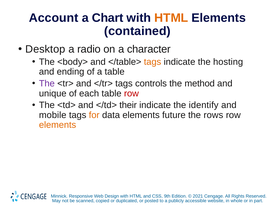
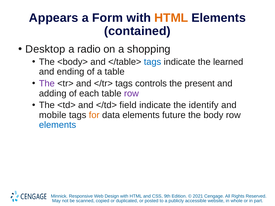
Account: Account -> Appears
Chart: Chart -> Form
character: character -> shopping
tags at (153, 62) colour: orange -> blue
hosting: hosting -> learned
method: method -> present
unique: unique -> adding
row at (131, 93) colour: red -> purple
their: their -> field
rows: rows -> body
elements at (58, 125) colour: orange -> blue
